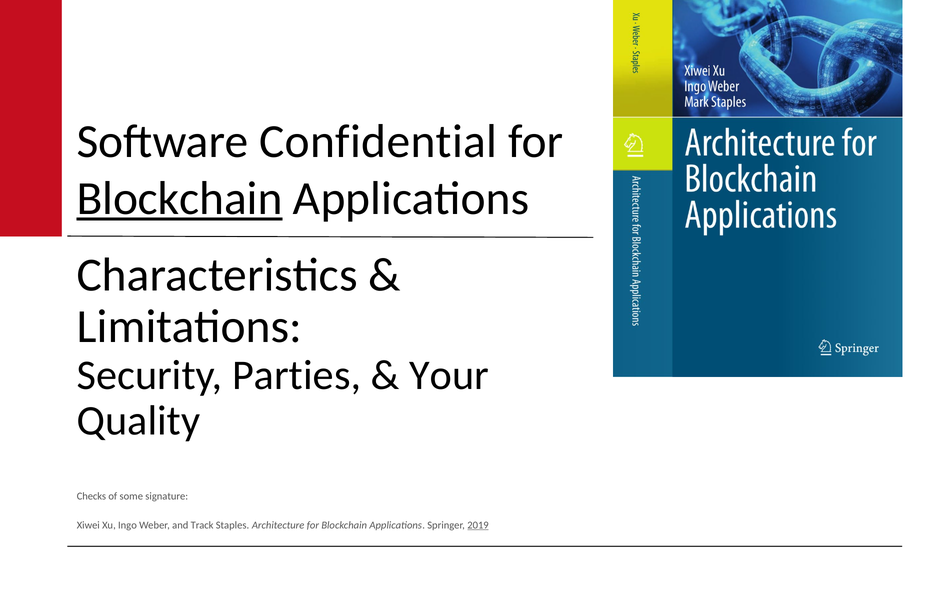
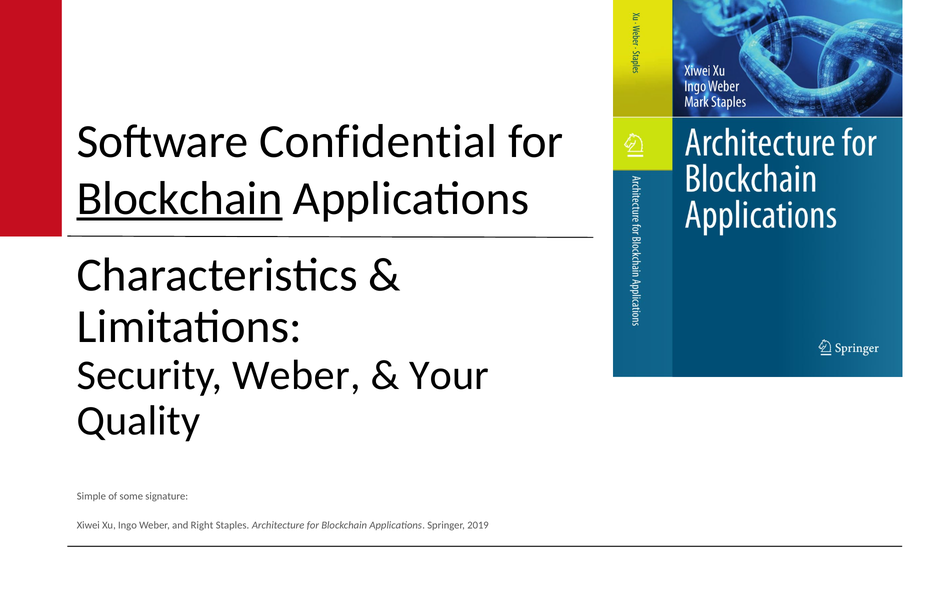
Security Parties: Parties -> Weber
Checks: Checks -> Simple
Track: Track -> Right
2019 underline: present -> none
